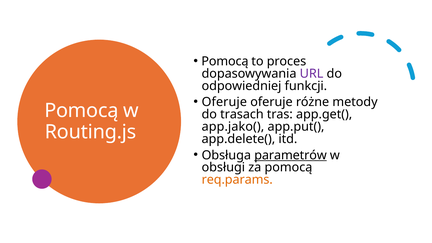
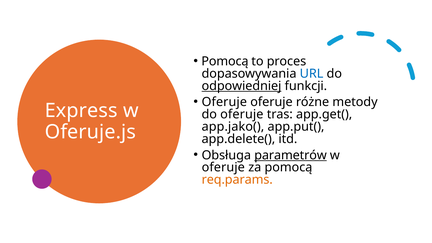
URL colour: purple -> blue
odpowiedniej underline: none -> present
Pomocą at (81, 111): Pomocą -> Express
do trasach: trasach -> oferuje
Routing.js: Routing.js -> Oferuje.js
obsługi at (223, 167): obsługi -> oferuje
